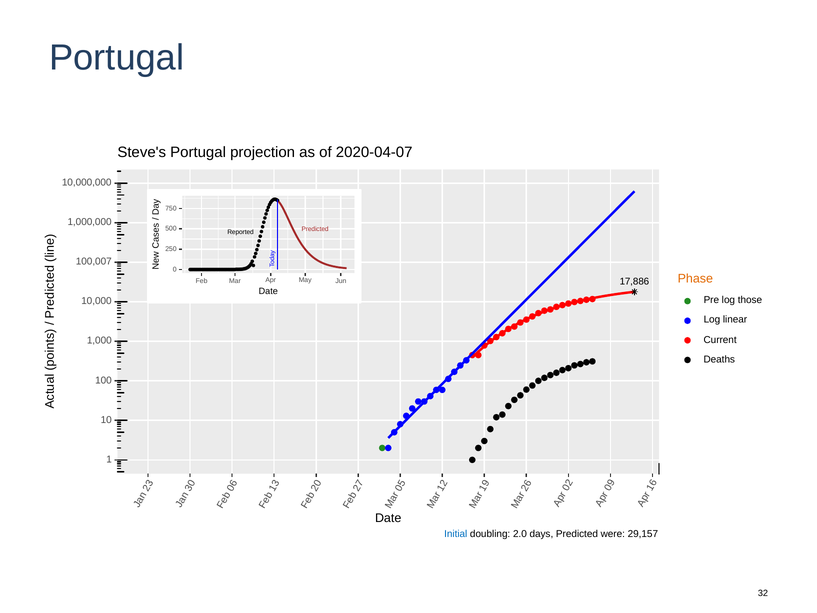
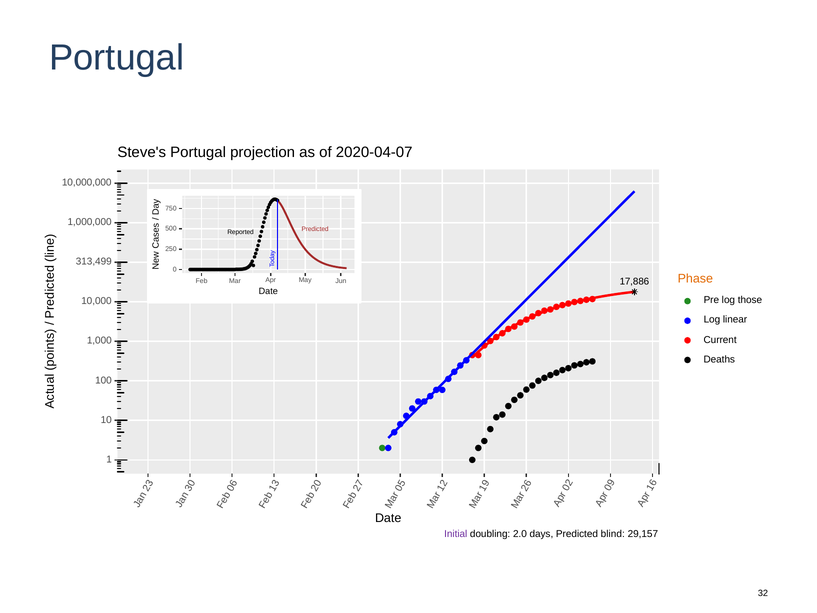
100,007: 100,007 -> 313,499
Initial colour: blue -> purple
were: were -> blind
